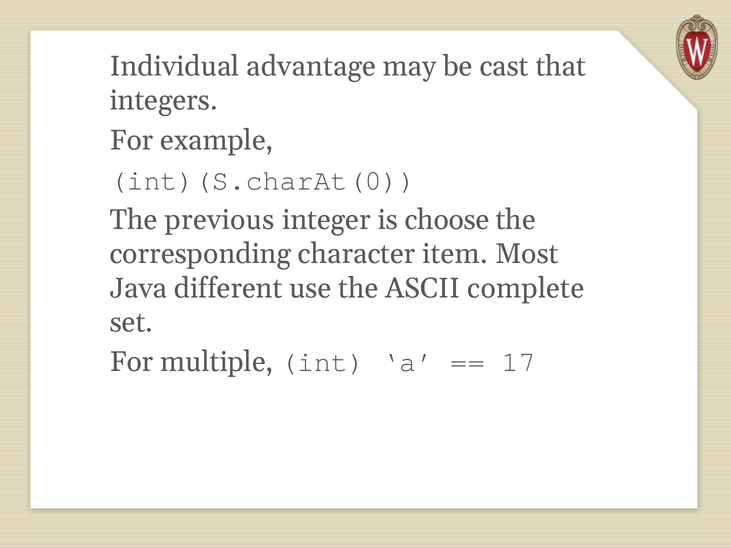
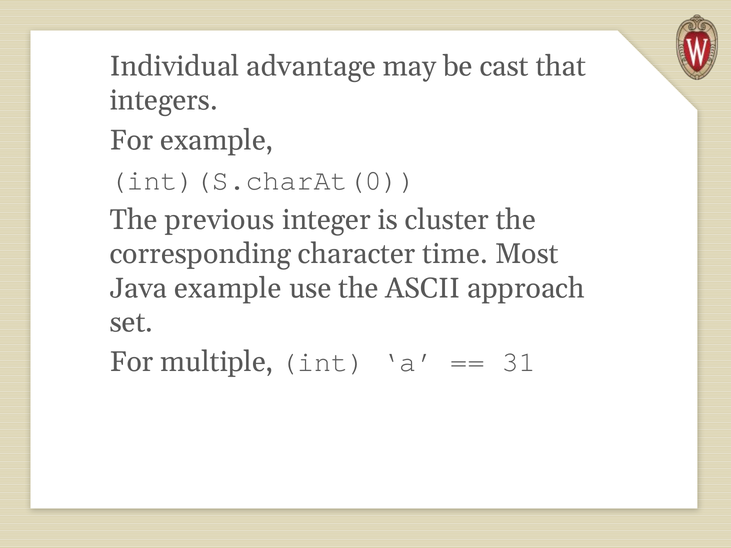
choose: choose -> cluster
item: item -> time
Java different: different -> example
complete: complete -> approach
17: 17 -> 31
